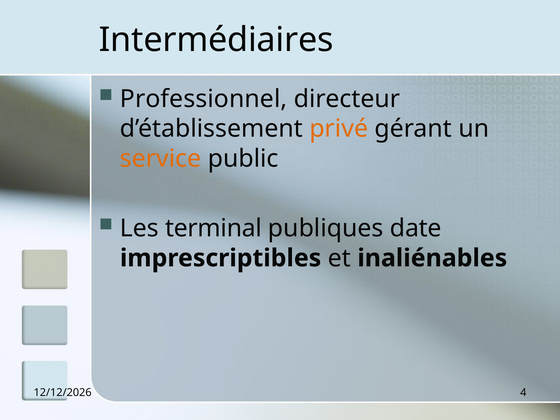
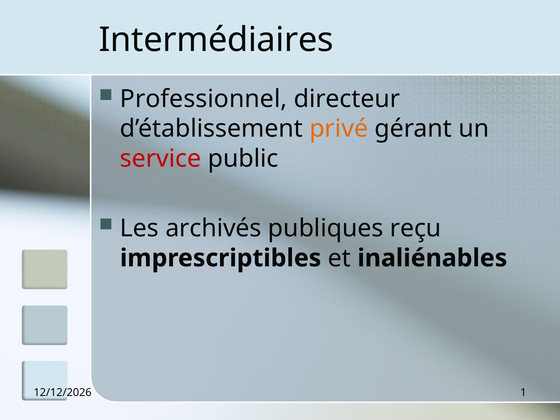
service colour: orange -> red
terminal: terminal -> archivés
date: date -> reçu
4: 4 -> 1
